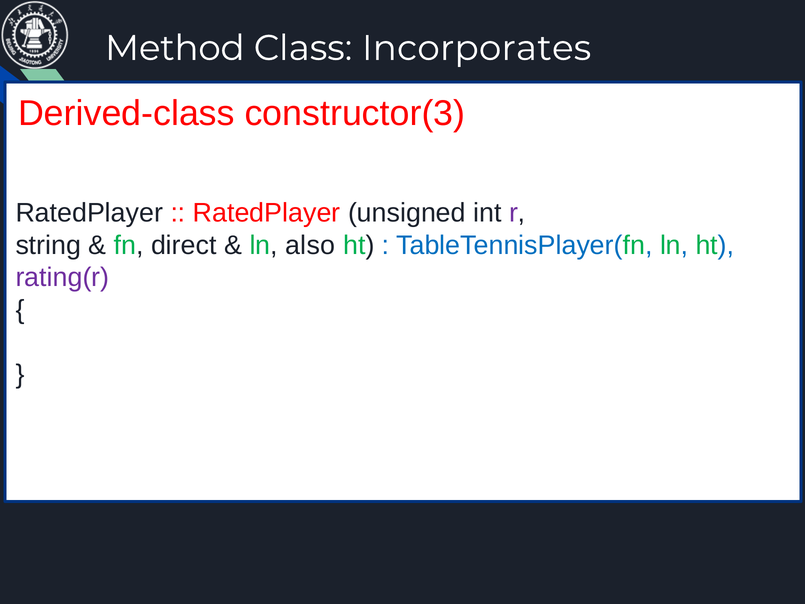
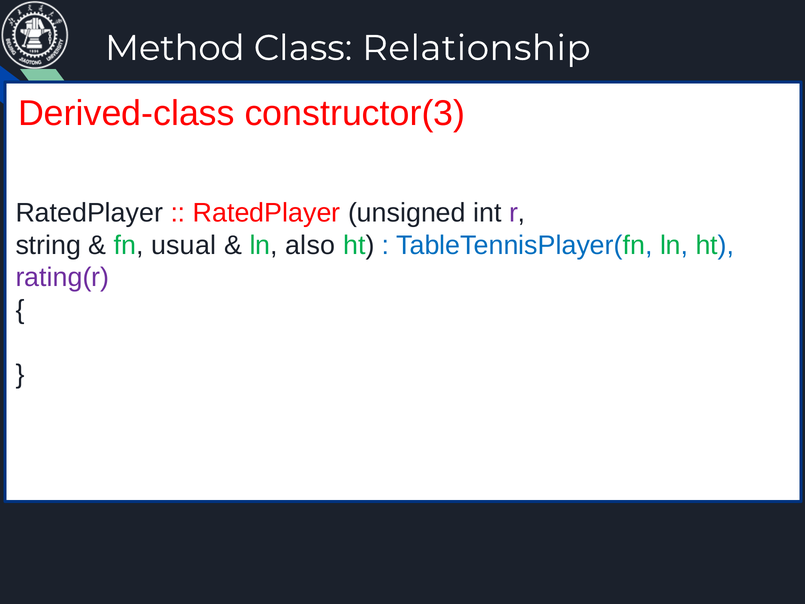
Incorporates: Incorporates -> Relationship
direct: direct -> usual
